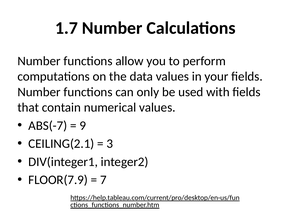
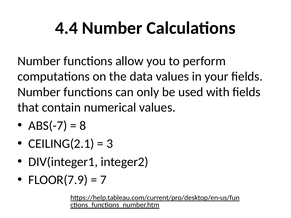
1.7: 1.7 -> 4.4
9: 9 -> 8
